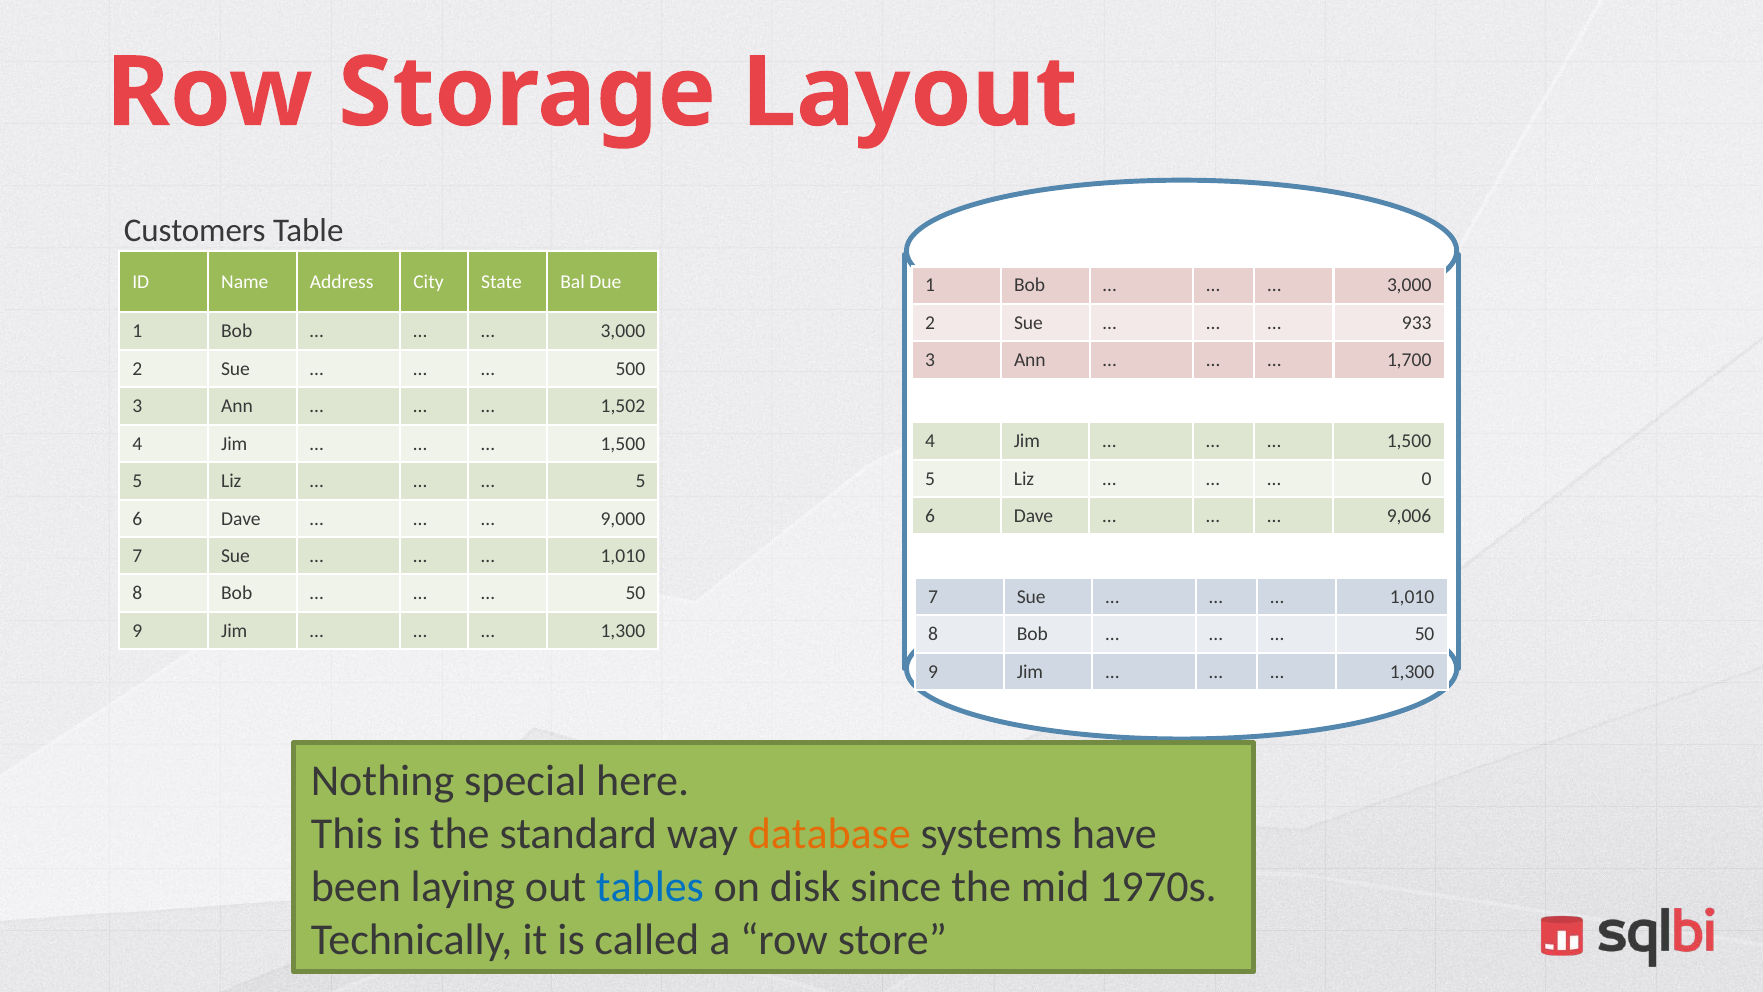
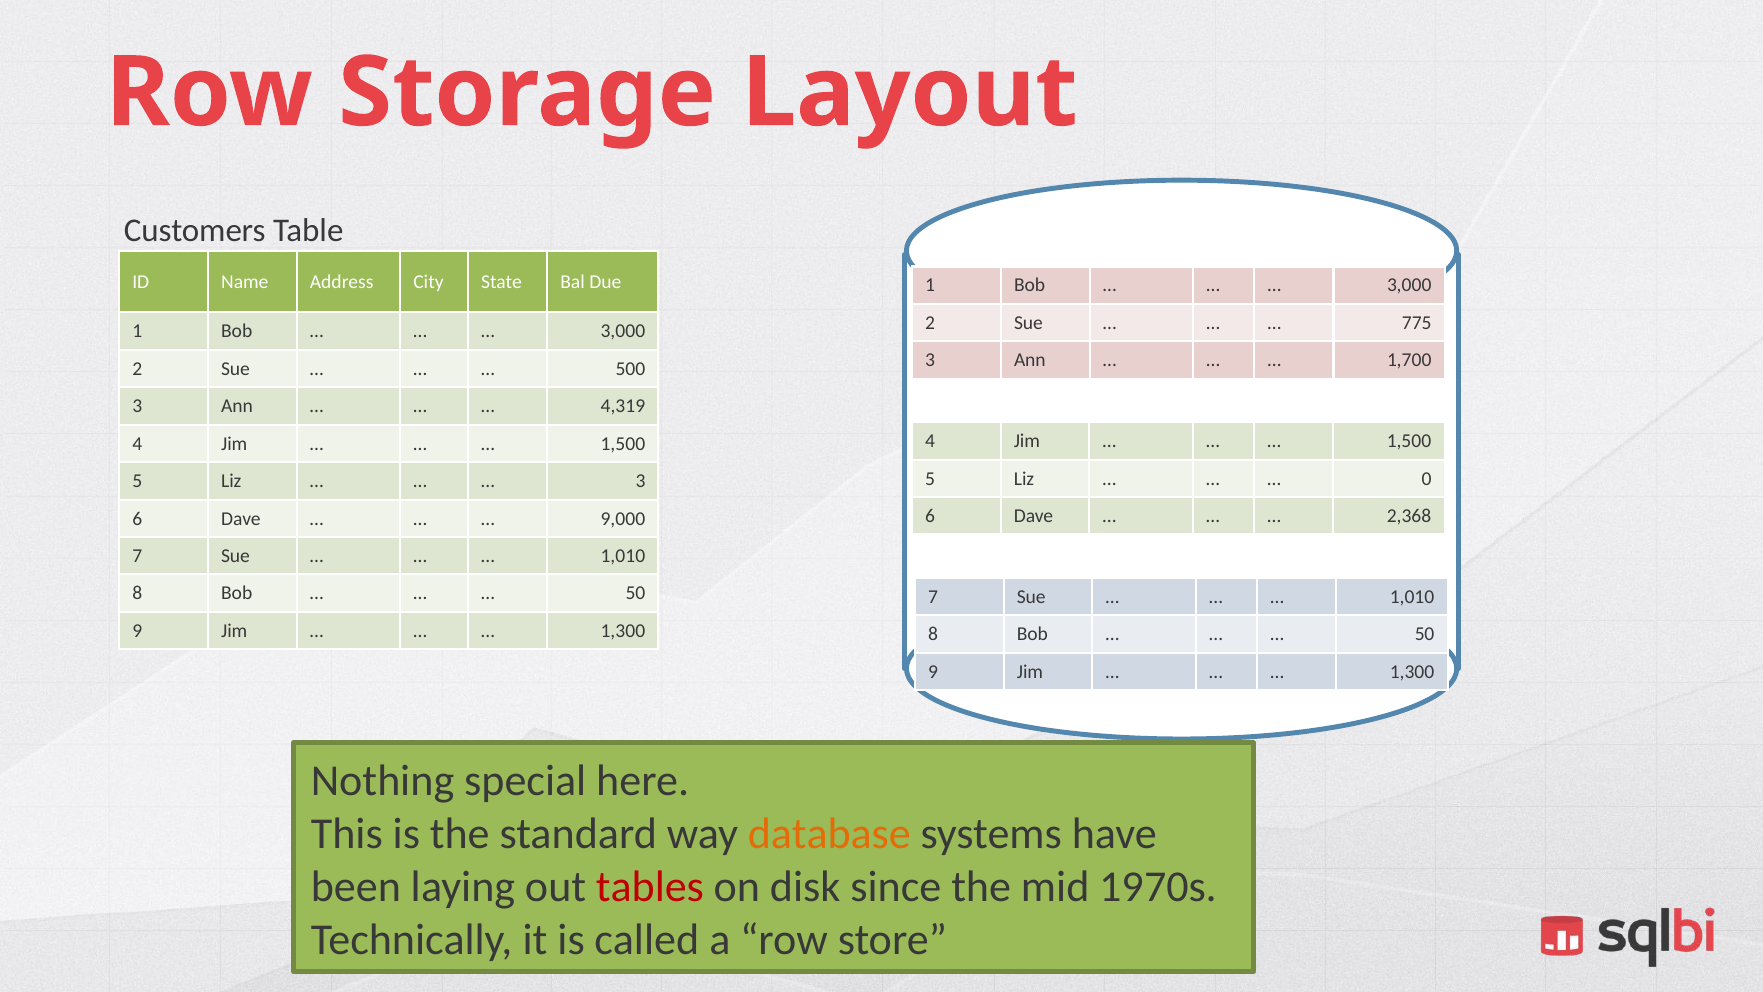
933: 933 -> 775
1,502: 1,502 -> 4,319
5 at (641, 481): 5 -> 3
9,006: 9,006 -> 2,368
tables colour: blue -> red
